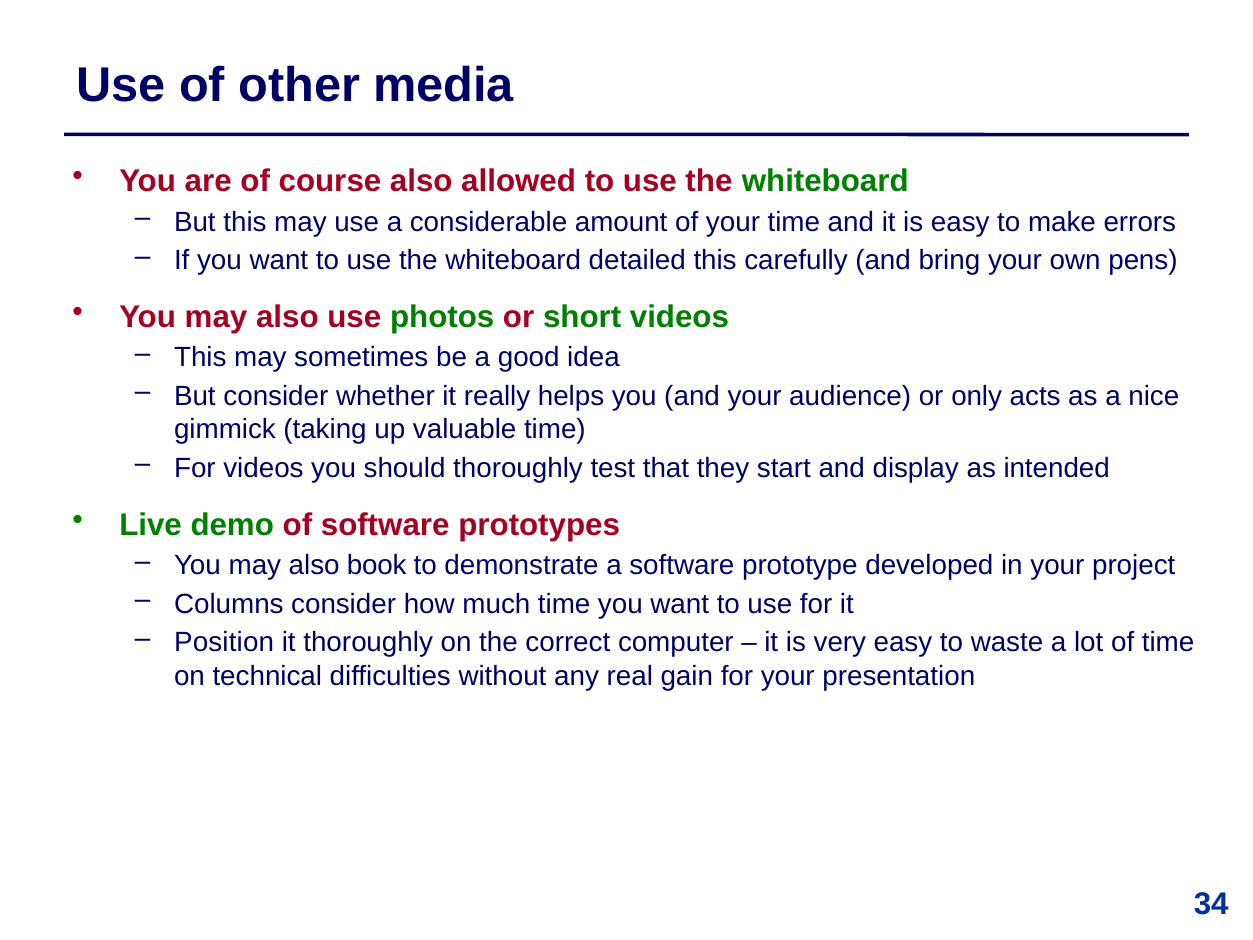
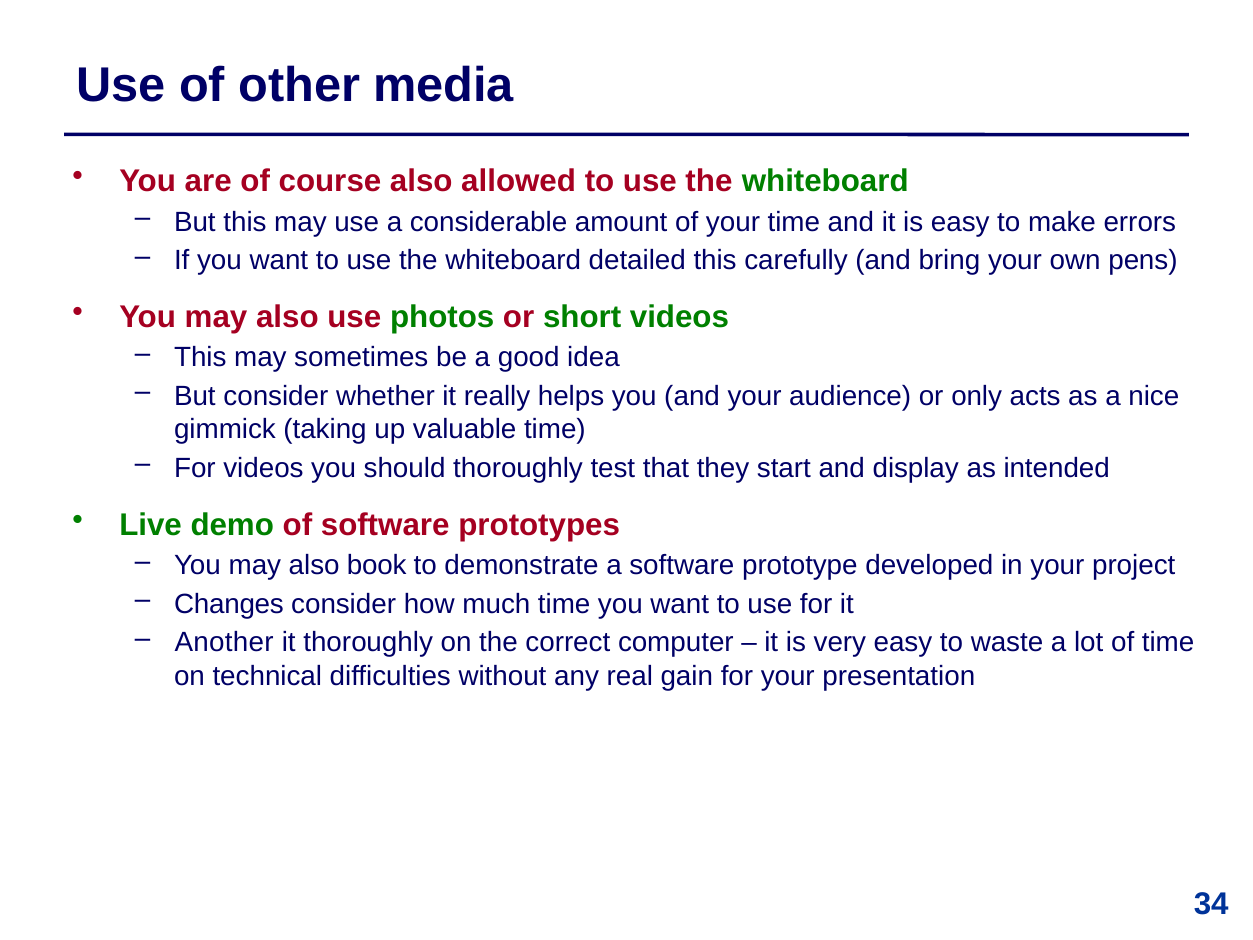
Columns: Columns -> Changes
Position: Position -> Another
